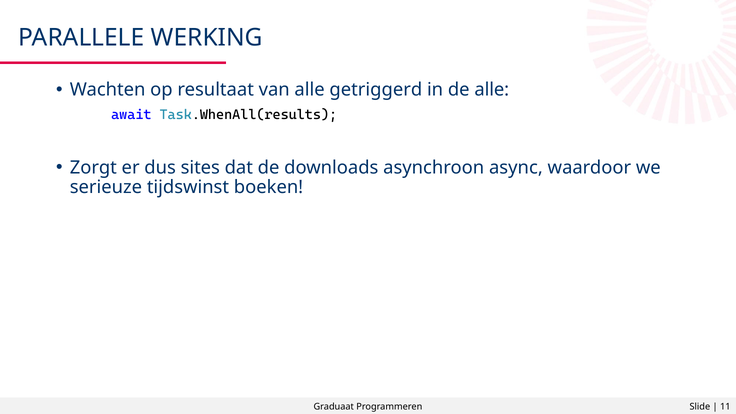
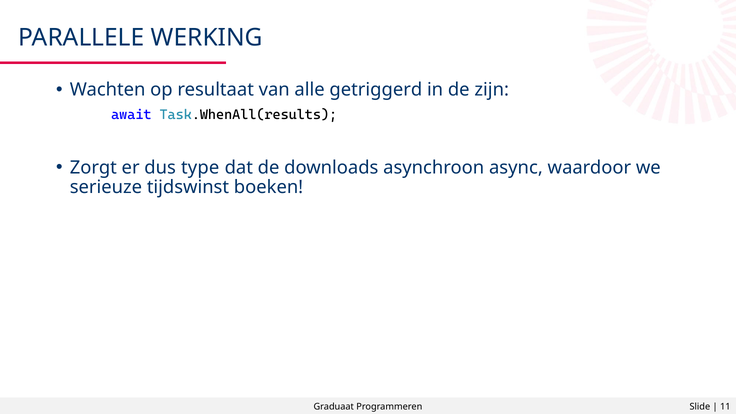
de alle: alle -> zijn
sites: sites -> type
